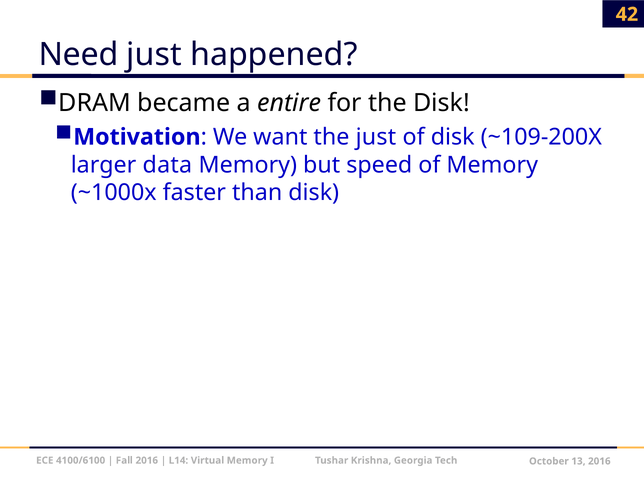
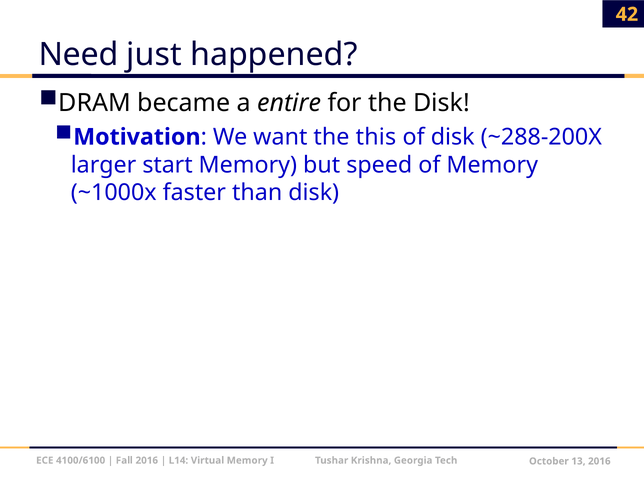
the just: just -> this
~109-200X: ~109-200X -> ~288-200X
data: data -> start
